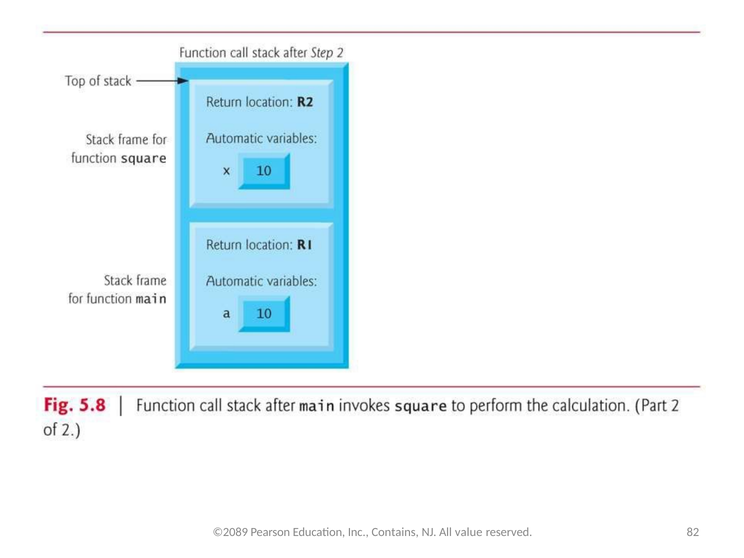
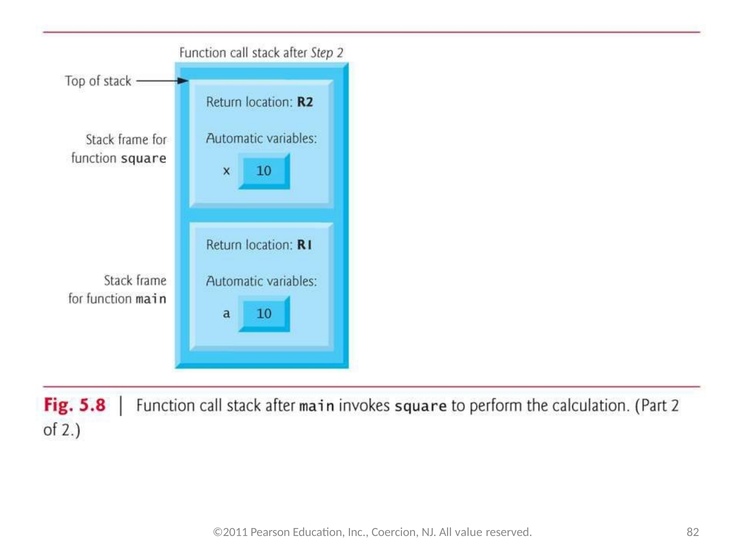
©2089: ©2089 -> ©2011
Contains: Contains -> Coercion
